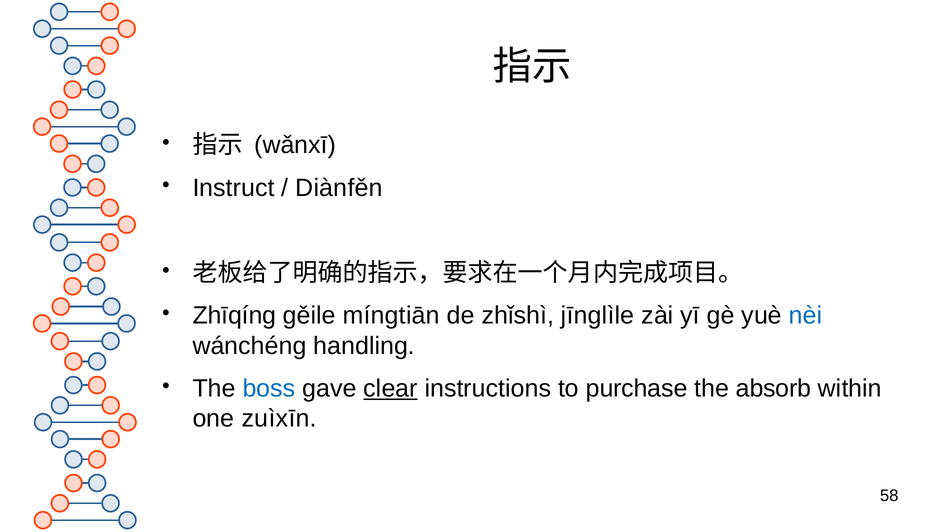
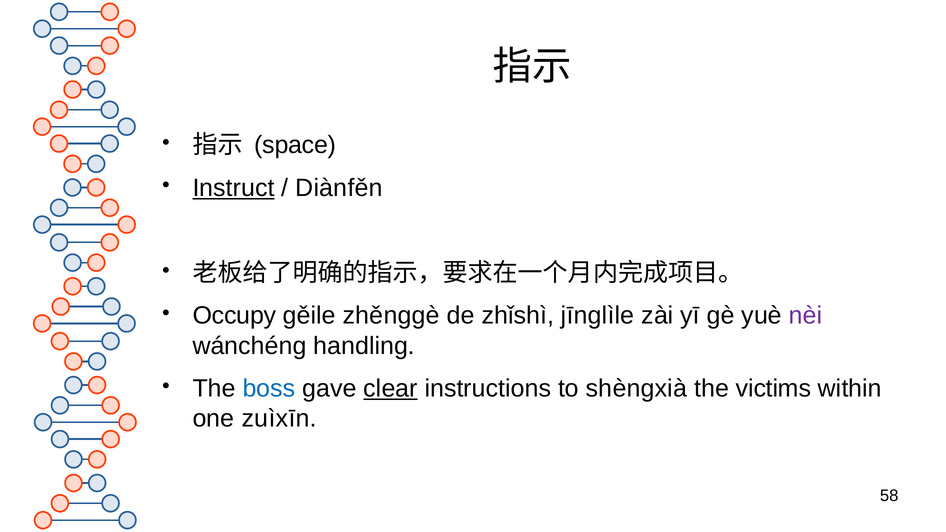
wǎnxī: wǎnxī -> space
Instruct underline: none -> present
Zhīqíng: Zhīqíng -> Occupy
míngtiān: míngtiān -> zhěnggè
nèi colour: blue -> purple
purchase: purchase -> shèngxià
absorb: absorb -> victims
